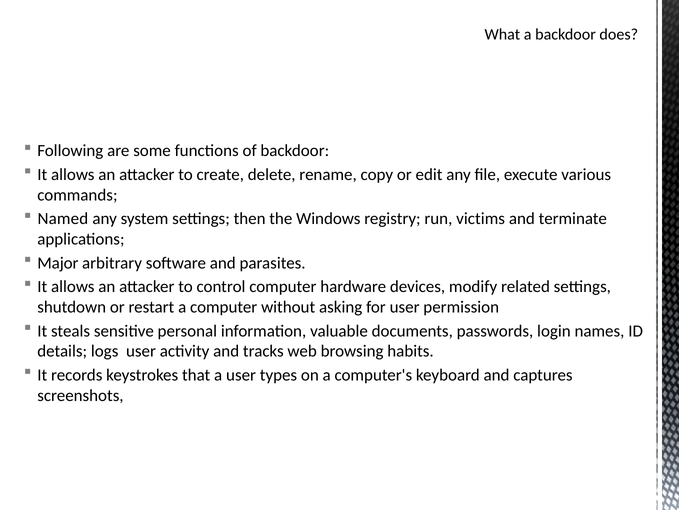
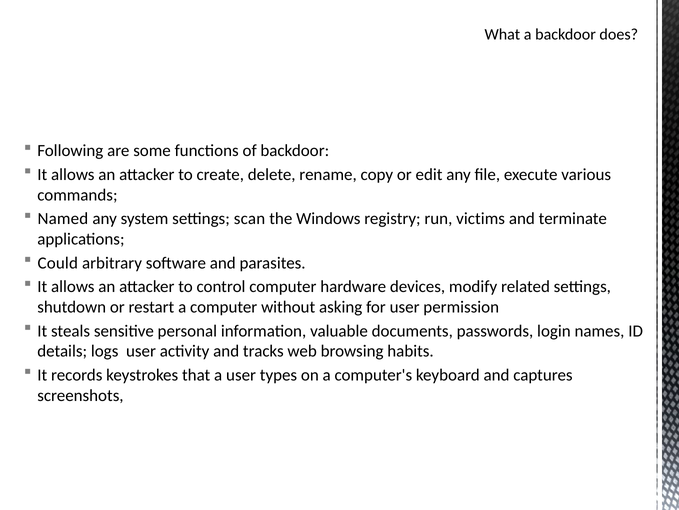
then: then -> scan
Major: Major -> Could
